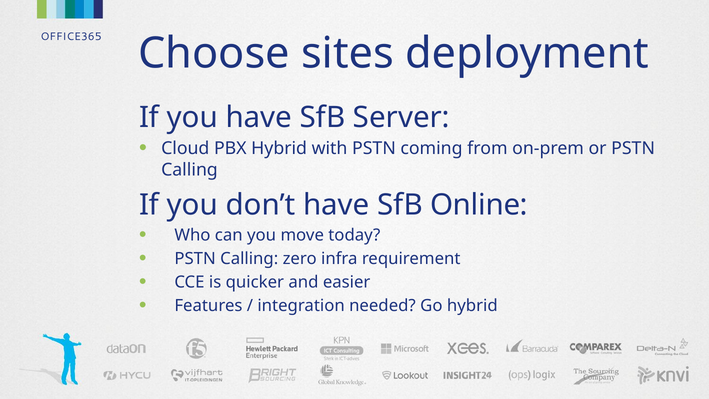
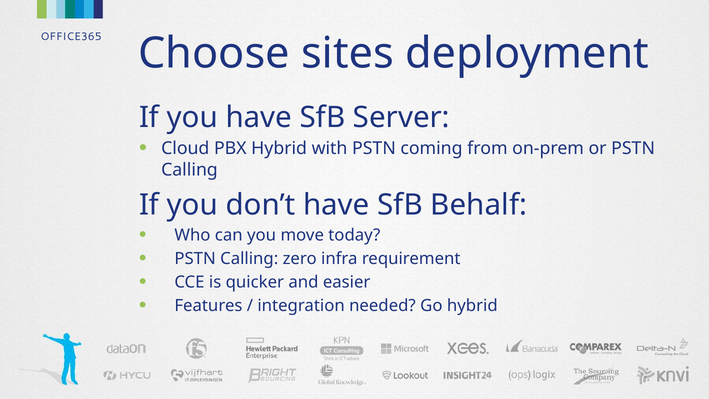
Online: Online -> Behalf
